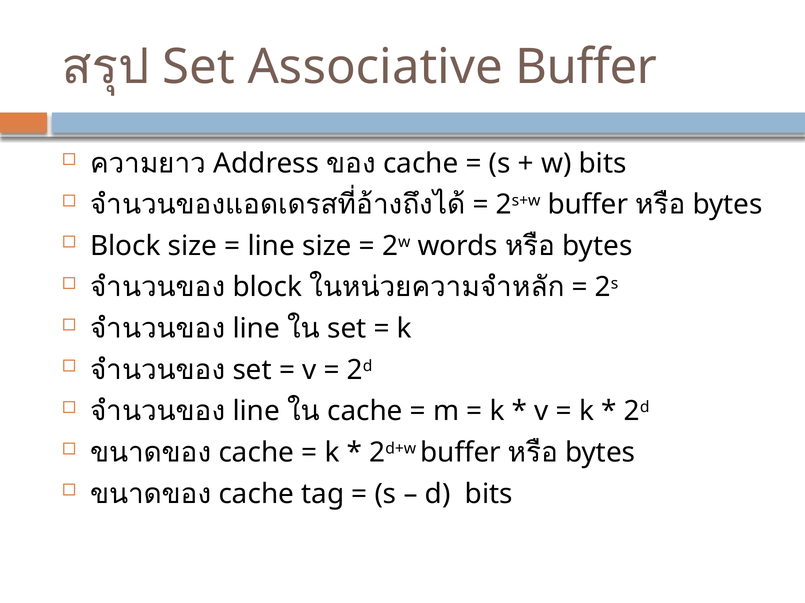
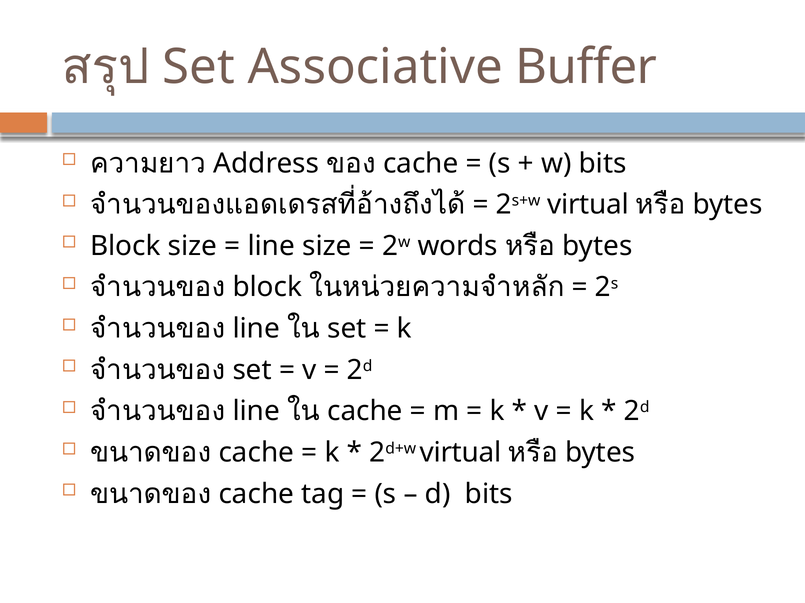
2s+w buffer: buffer -> virtual
2d+w buffer: buffer -> virtual
